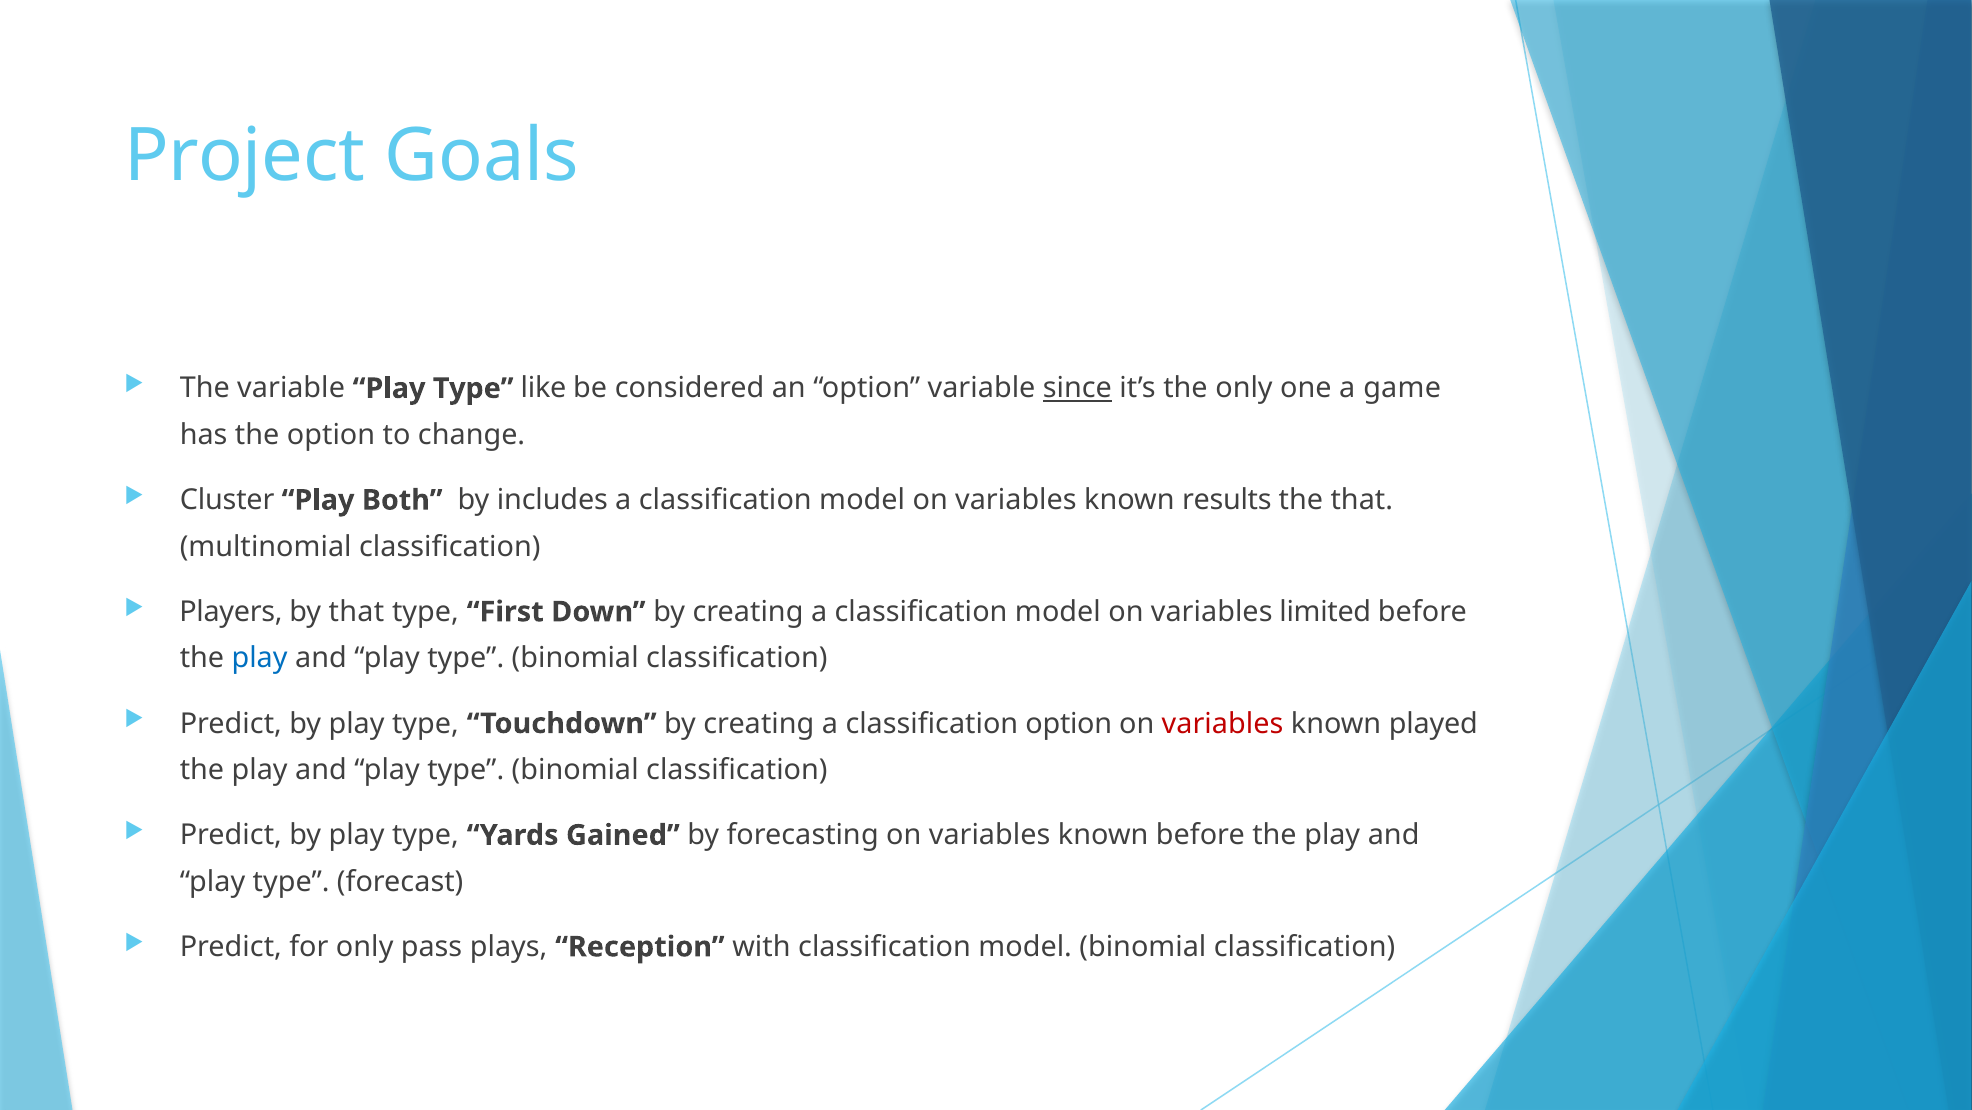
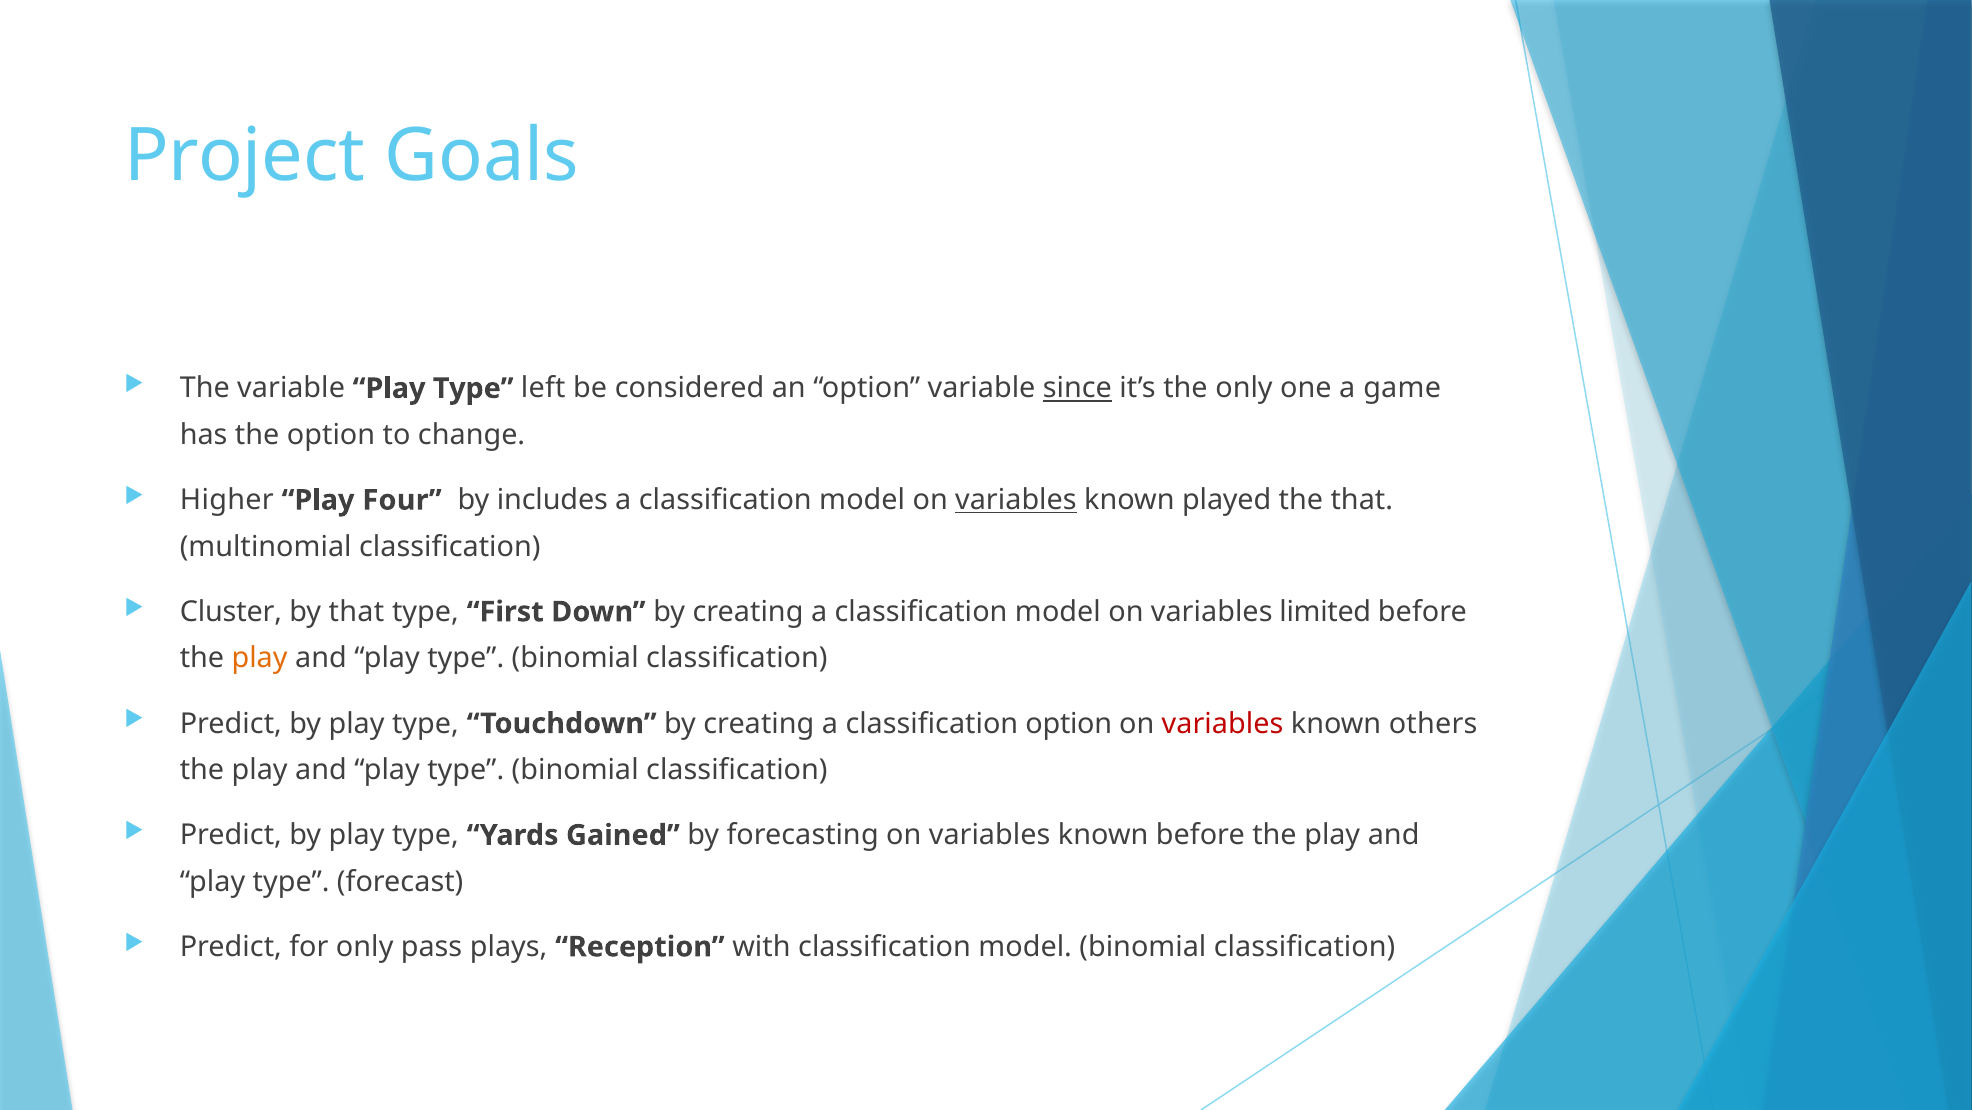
like: like -> left
Cluster: Cluster -> Higher
Both: Both -> Four
variables at (1016, 500) underline: none -> present
results: results -> played
Players: Players -> Cluster
play at (260, 658) colour: blue -> orange
played: played -> others
